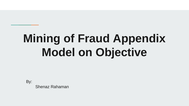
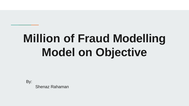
Mining: Mining -> Million
Appendix: Appendix -> Modelling
